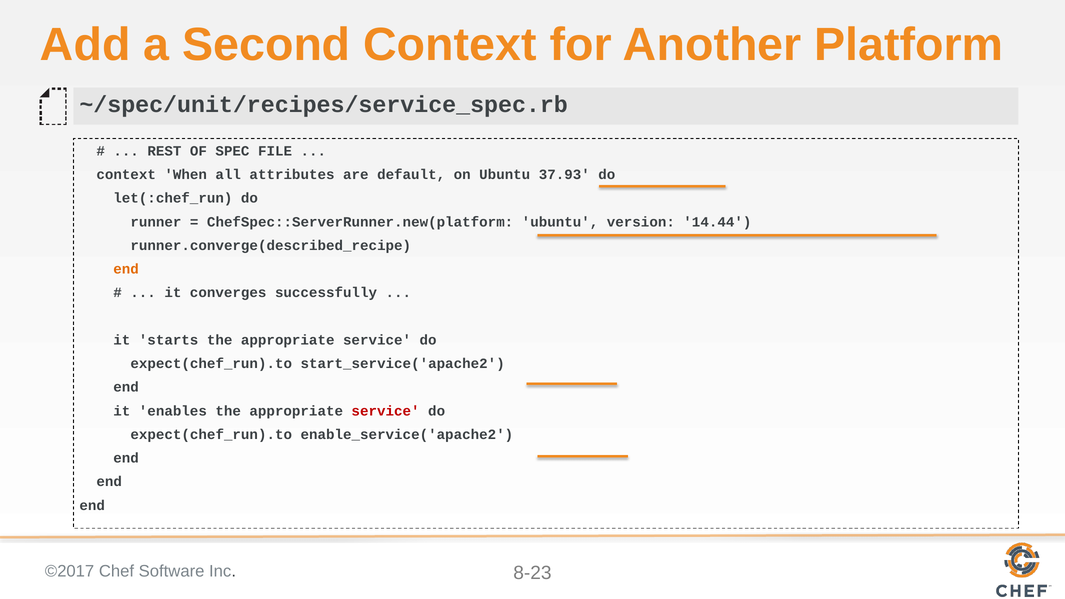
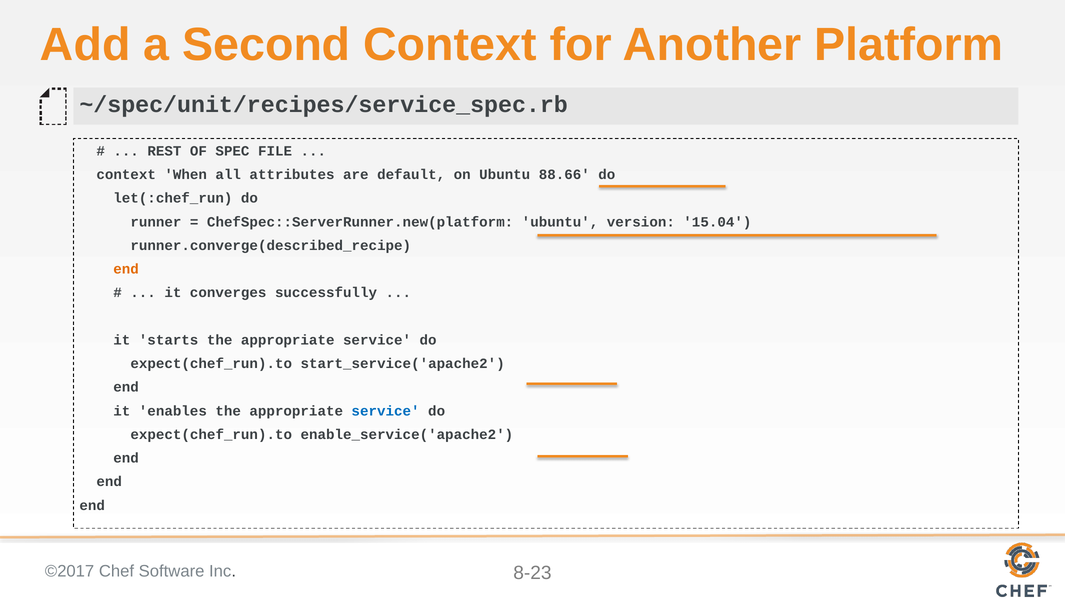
37.93: 37.93 -> 88.66
14.44: 14.44 -> 15.04
service at (386, 411) colour: red -> blue
